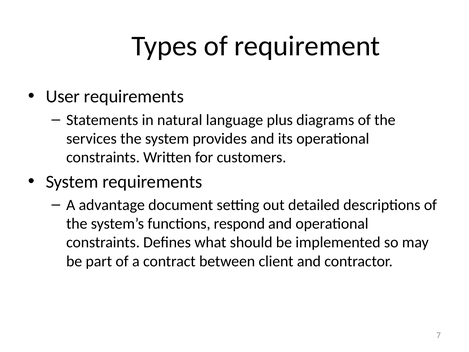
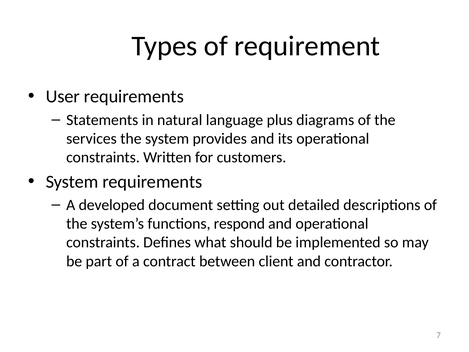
advantage: advantage -> developed
